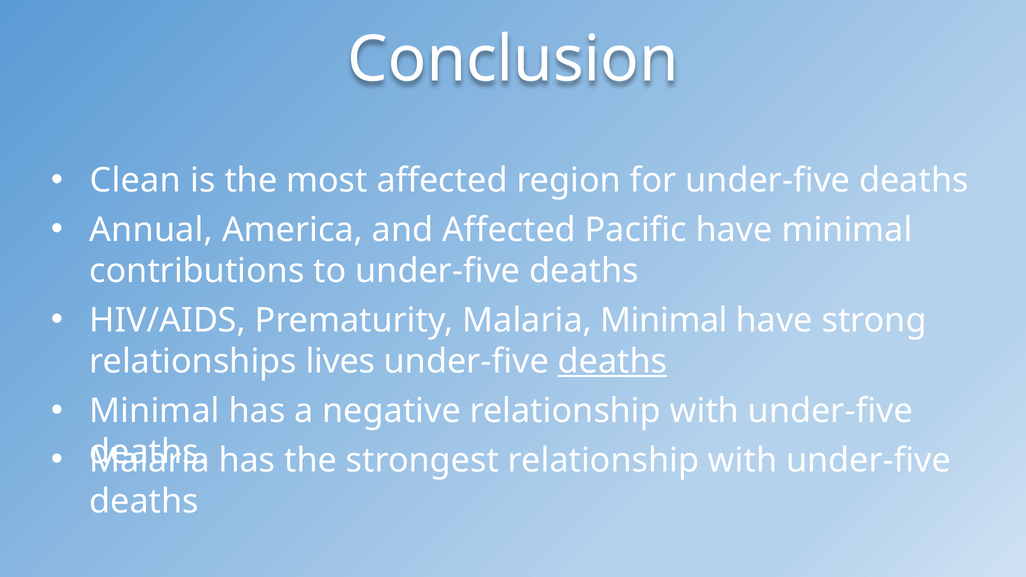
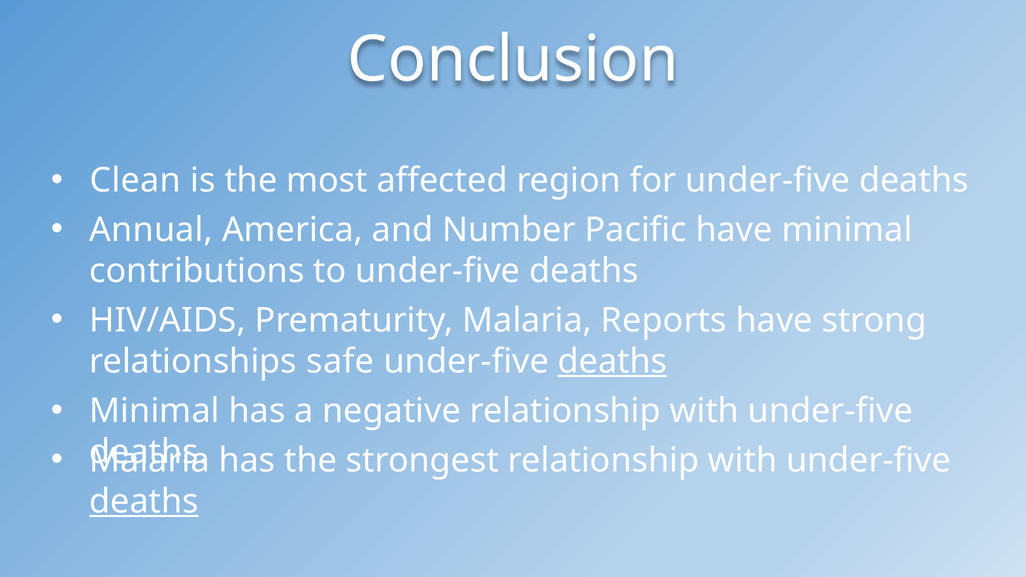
and Affected: Affected -> Number
Malaria Minimal: Minimal -> Reports
lives: lives -> safe
deaths at (144, 501) underline: none -> present
